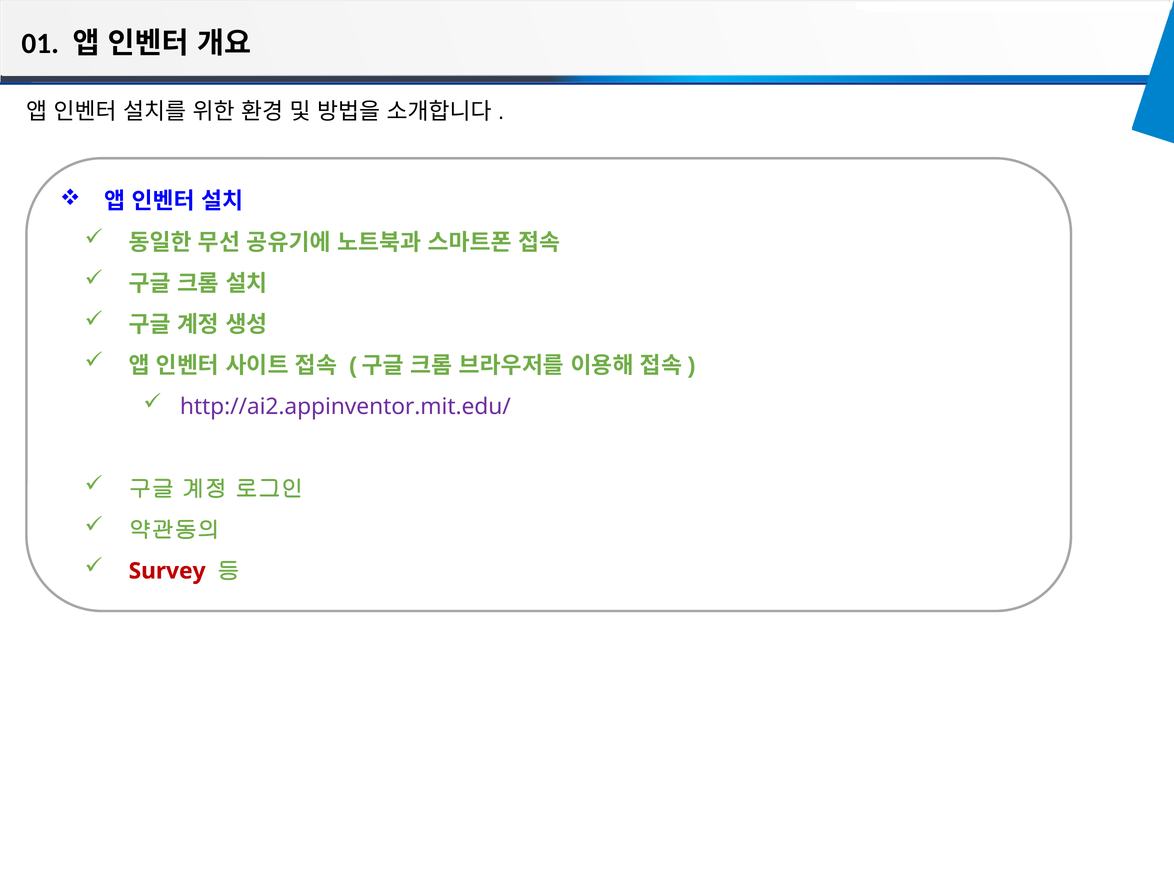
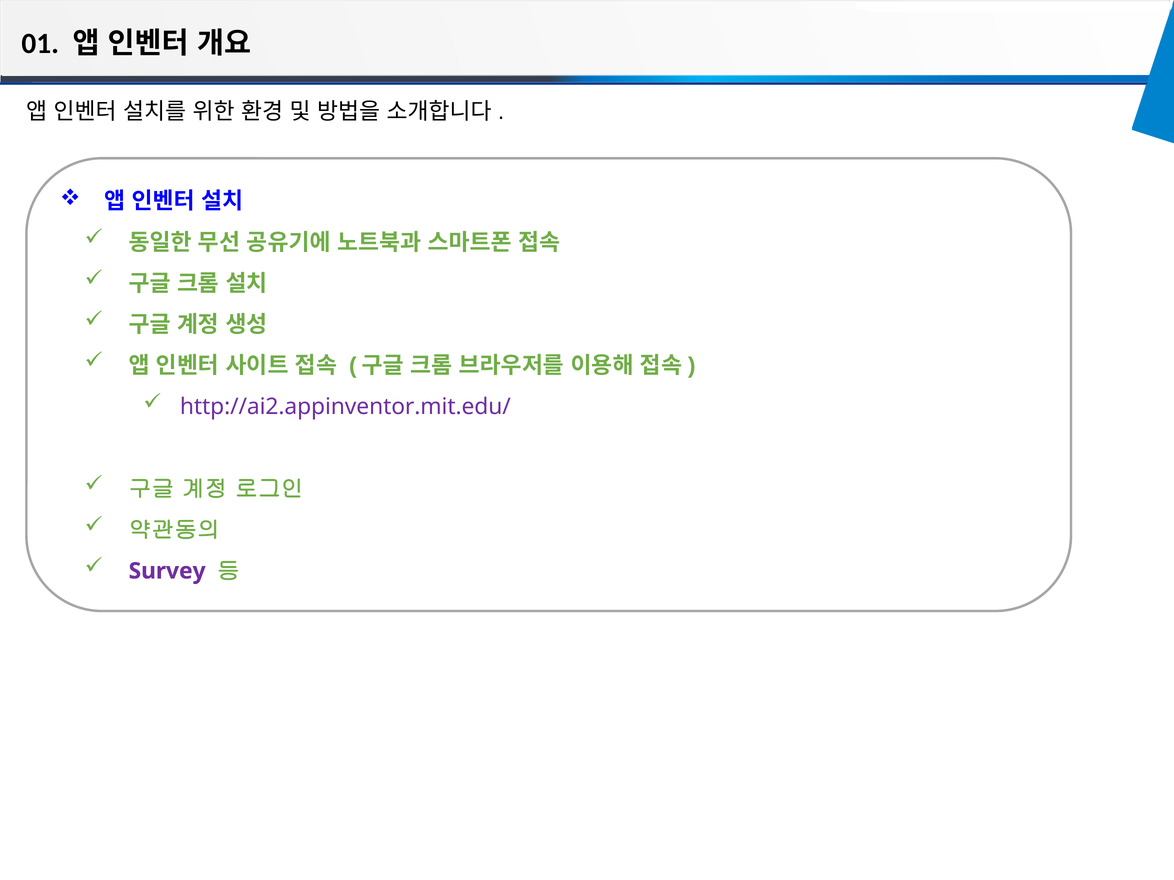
Survey colour: red -> purple
